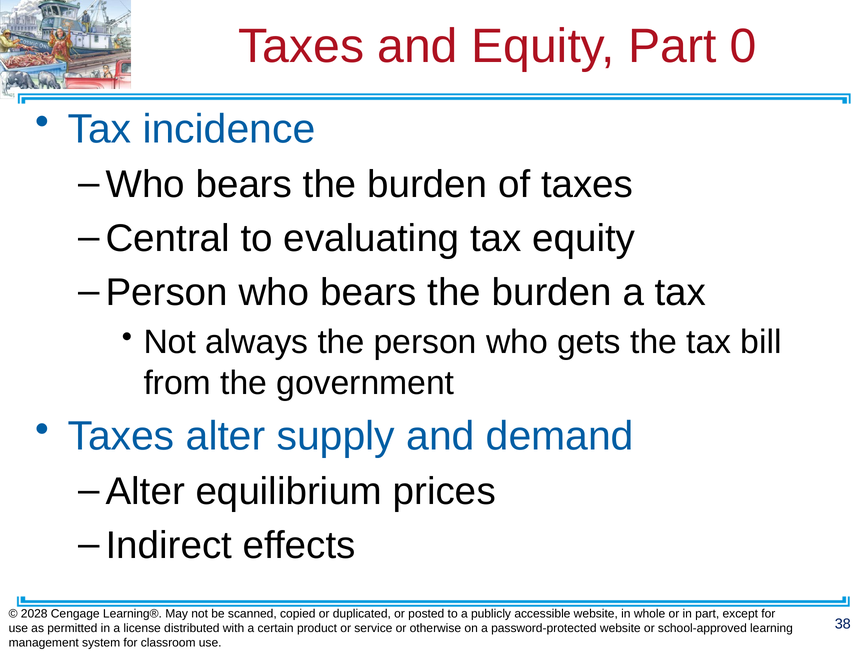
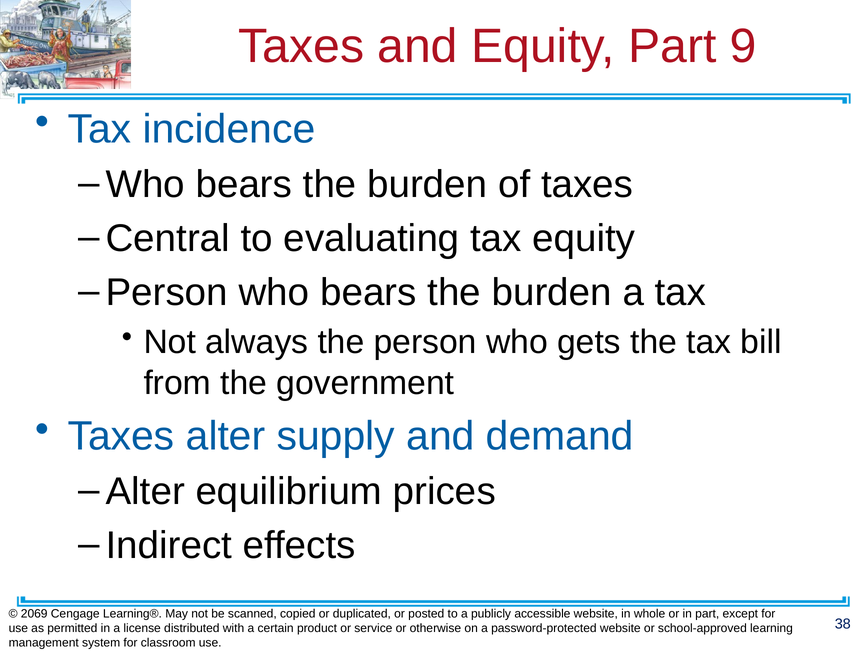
0: 0 -> 9
2028: 2028 -> 2069
